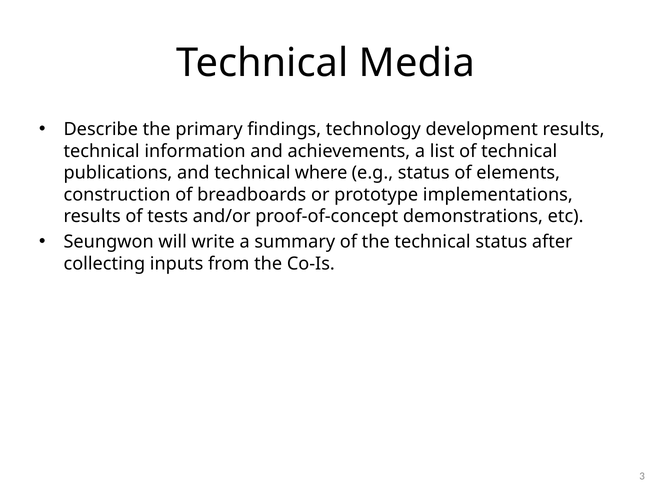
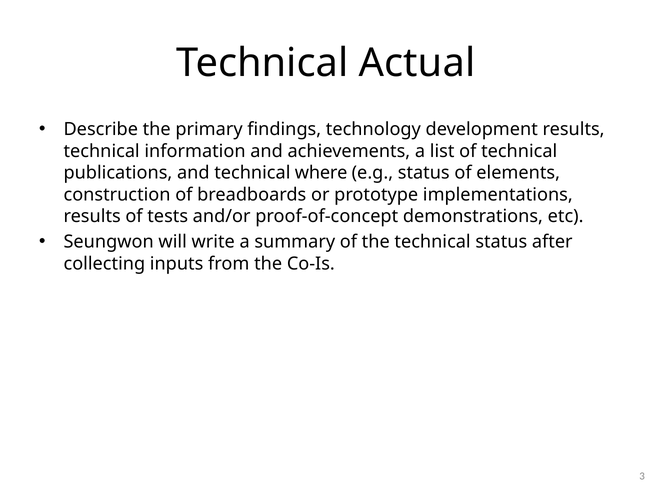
Media: Media -> Actual
